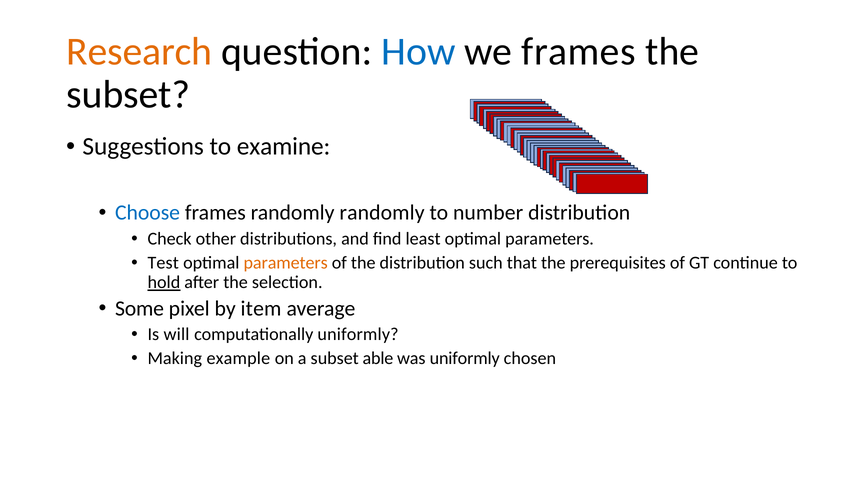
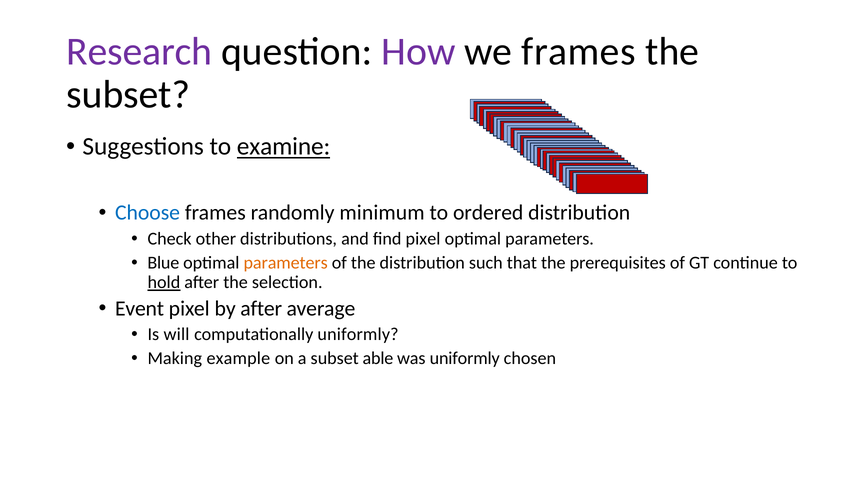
Research colour: orange -> purple
How colour: blue -> purple
examine underline: none -> present
randomly randomly: randomly -> minimum
number: number -> ordered
find least: least -> pixel
Test: Test -> Blue
Some: Some -> Event
by item: item -> after
